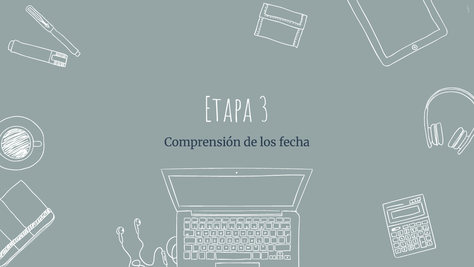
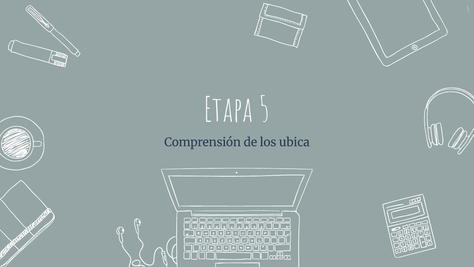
Etapa 3: 3 -> 5
fecha: fecha -> ubica
